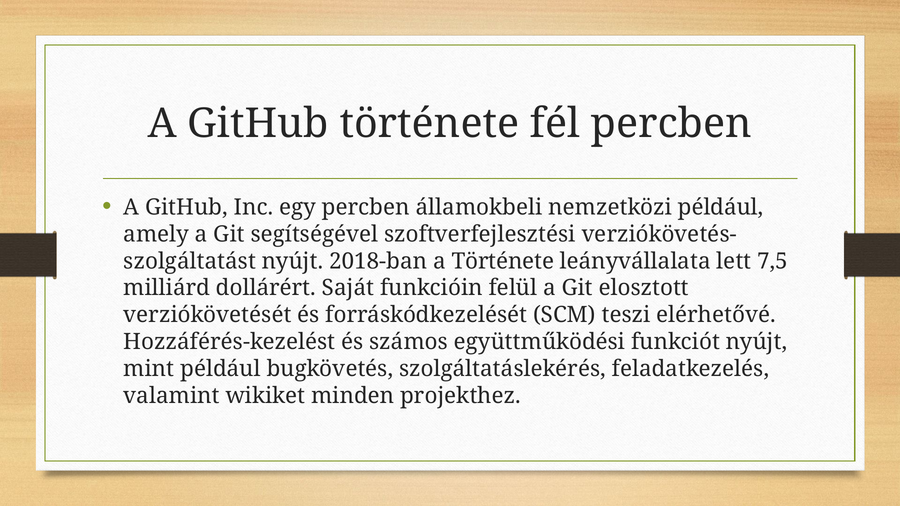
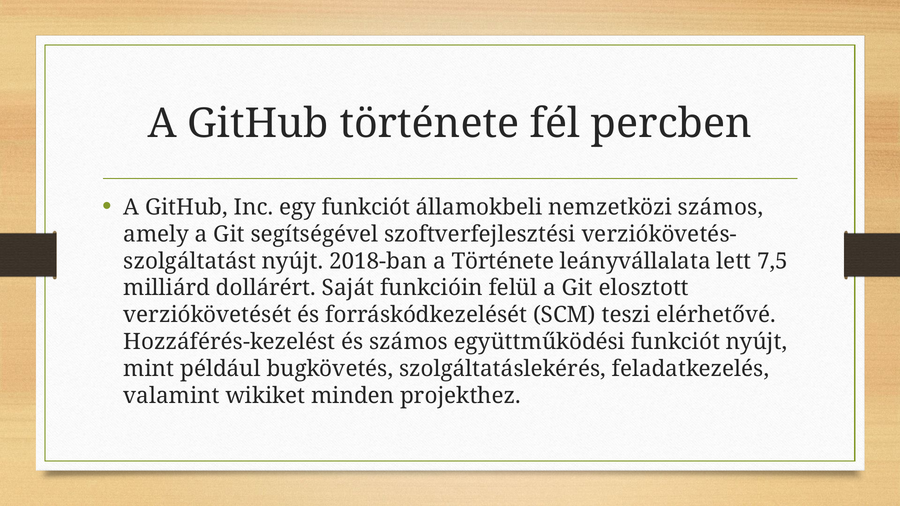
egy percben: percben -> funkciót
nemzetközi például: például -> számos
